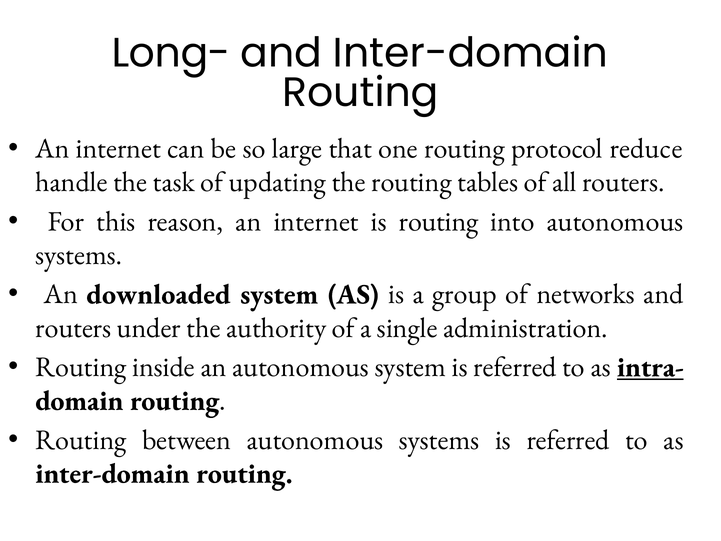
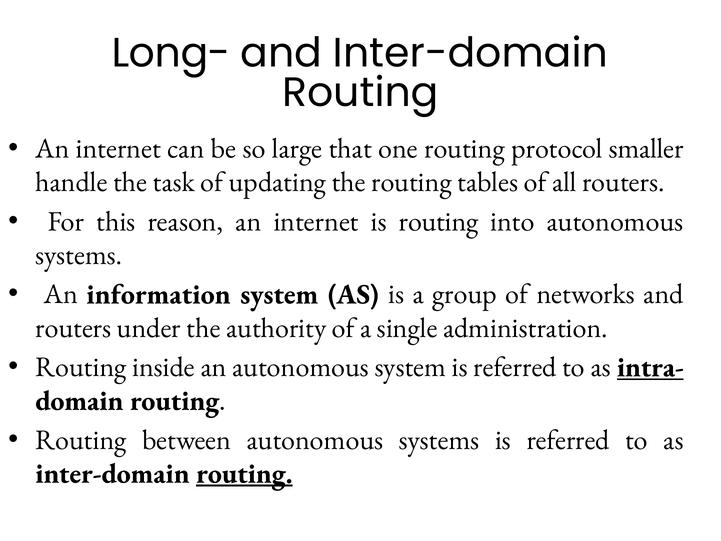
reduce: reduce -> smaller
downloaded: downloaded -> information
routing at (244, 473) underline: none -> present
